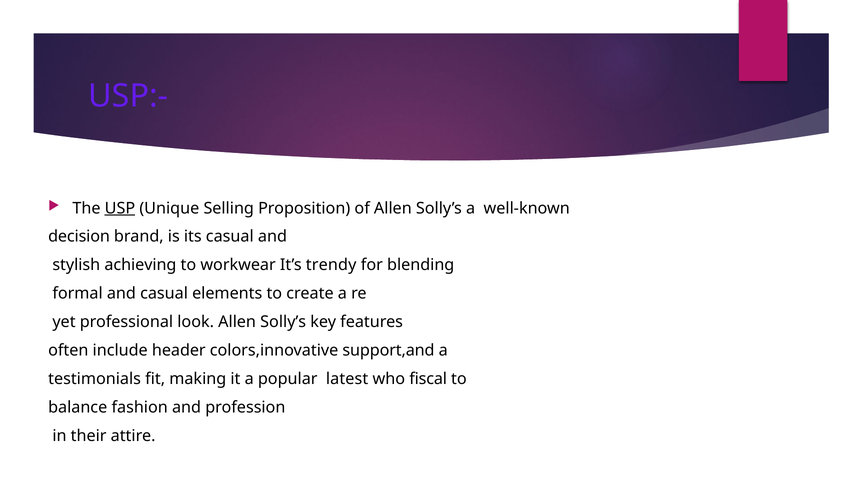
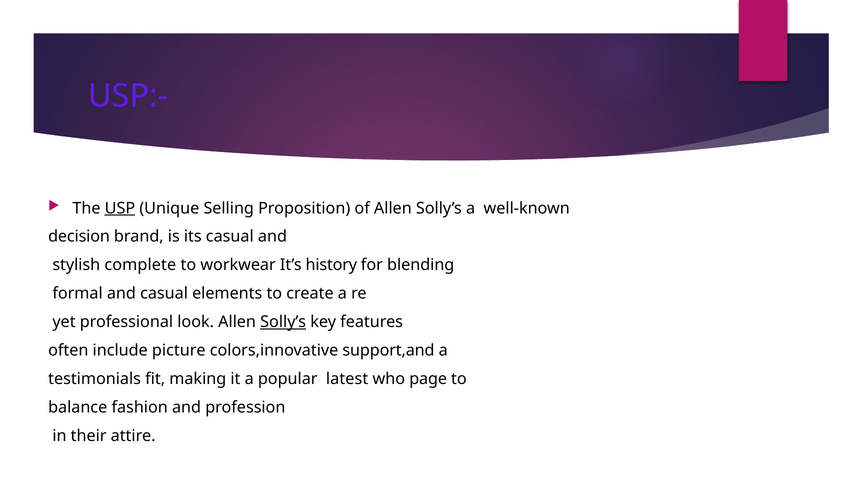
achieving: achieving -> complete
trendy: trendy -> history
Solly’s at (283, 322) underline: none -> present
header: header -> picture
fiscal: fiscal -> page
